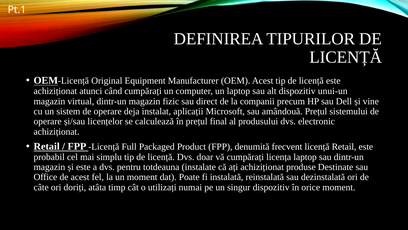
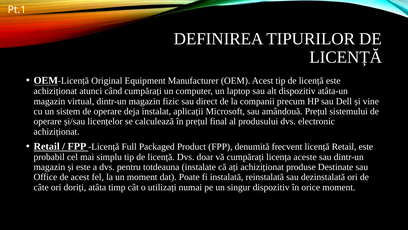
unui-un: unui-un -> atâta-un
licența laptop: laptop -> aceste
